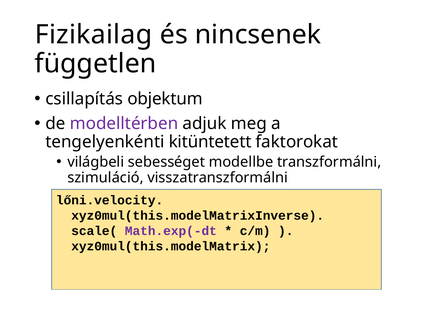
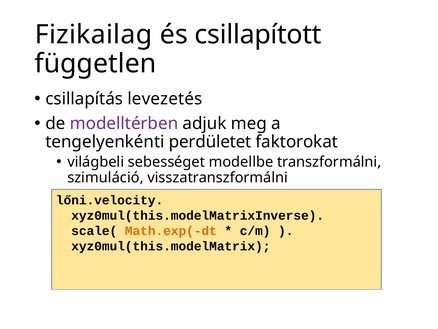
nincsenek: nincsenek -> csillapított
objektum: objektum -> levezetés
kitüntetett: kitüntetett -> perdületet
Math.exp(-dt colour: purple -> orange
